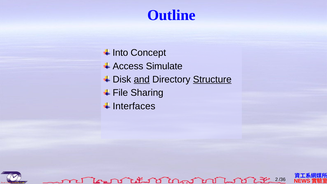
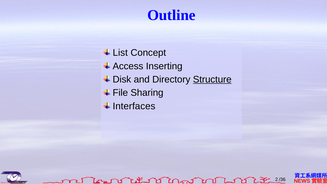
Into: Into -> List
Simulate: Simulate -> Inserting
and underline: present -> none
